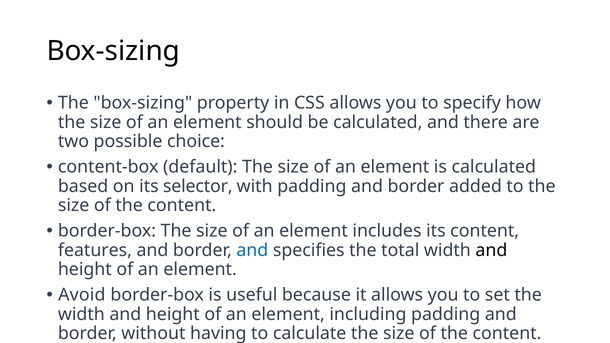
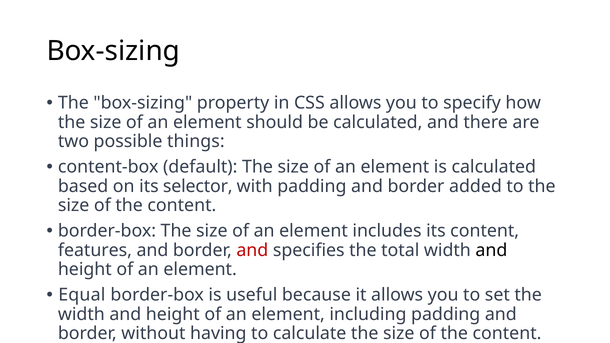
choice: choice -> things
and at (252, 250) colour: blue -> red
Avoid: Avoid -> Equal
